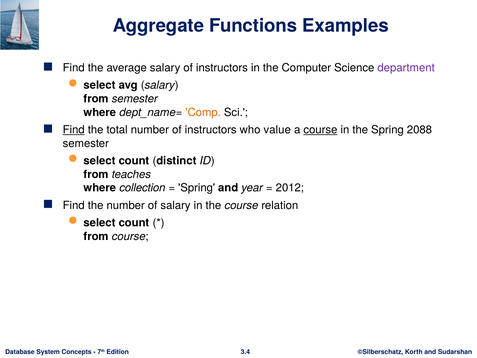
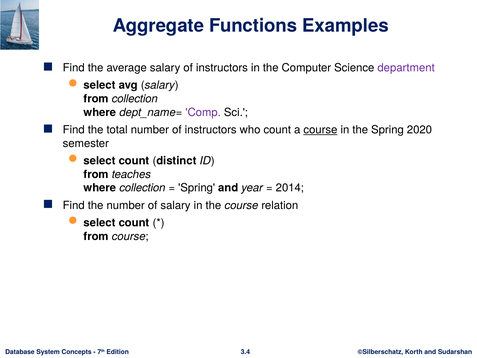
from semester: semester -> collection
Comp colour: orange -> purple
Find at (74, 130) underline: present -> none
who value: value -> count
2088: 2088 -> 2020
2012: 2012 -> 2014
